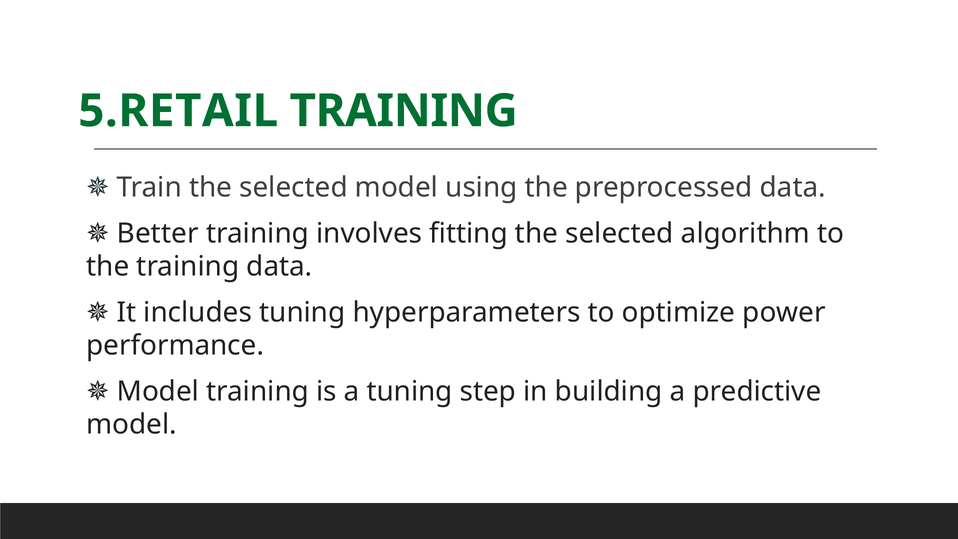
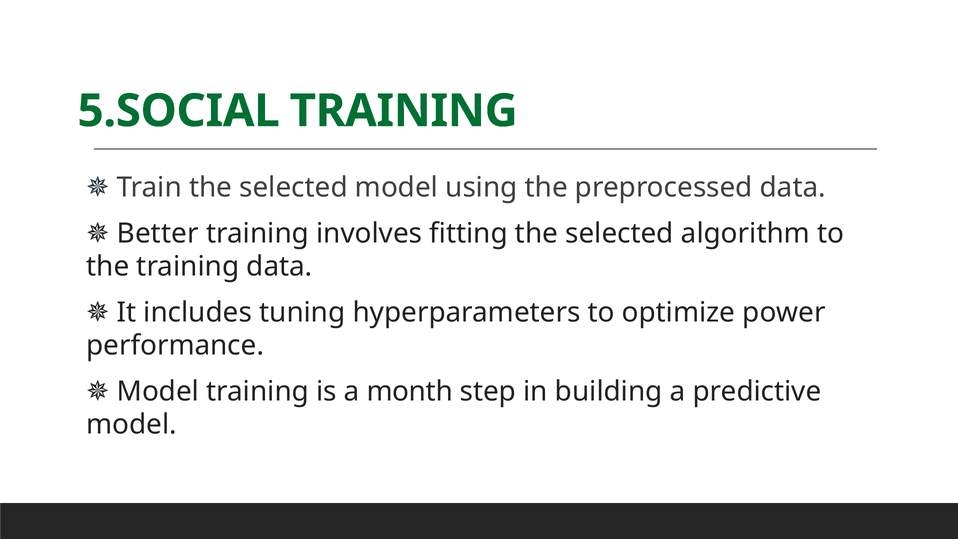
5.RETAIL: 5.RETAIL -> 5.SOCIAL
a tuning: tuning -> month
